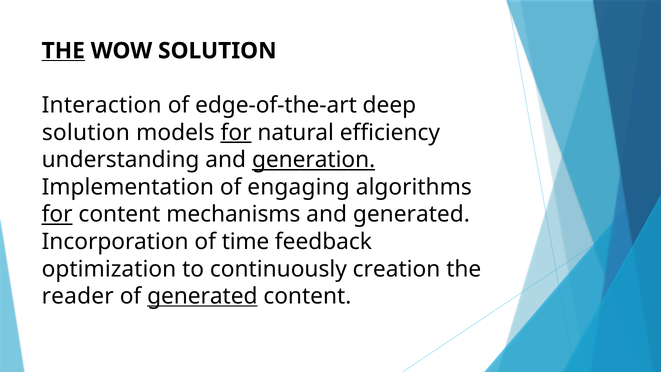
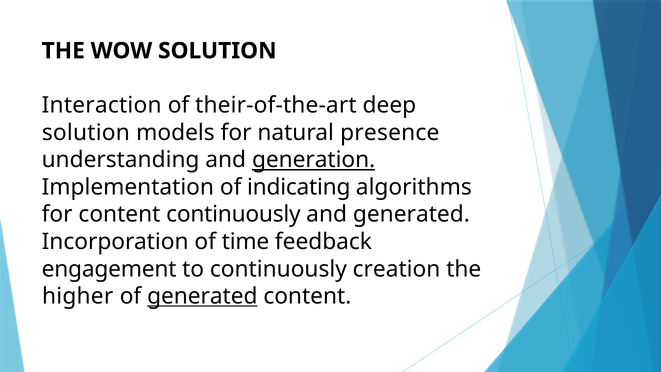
THE at (63, 51) underline: present -> none
edge-of-the-art: edge-of-the-art -> their-of-the-art
for at (236, 133) underline: present -> none
efficiency: efficiency -> presence
engaging: engaging -> indicating
for at (57, 214) underline: present -> none
content mechanisms: mechanisms -> continuously
optimization: optimization -> engagement
reader: reader -> higher
